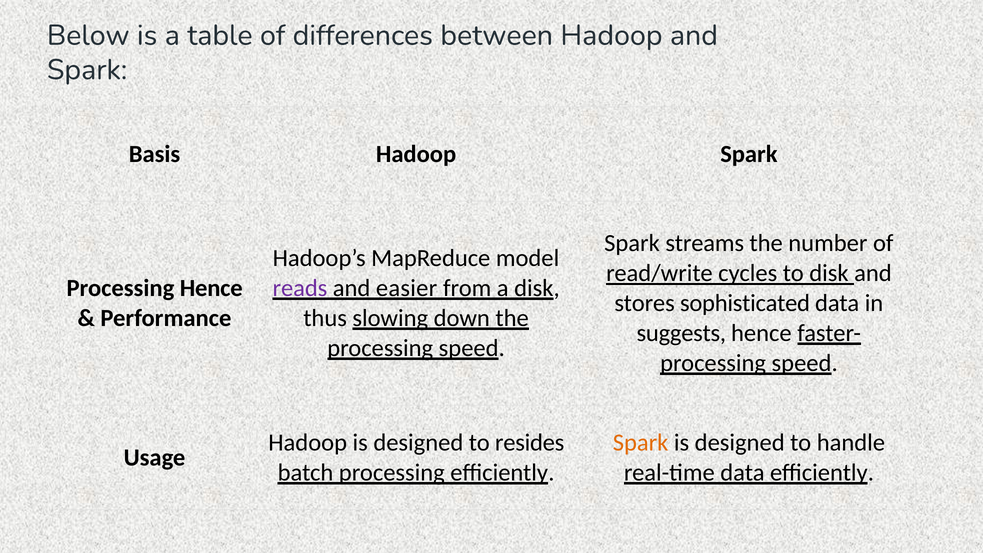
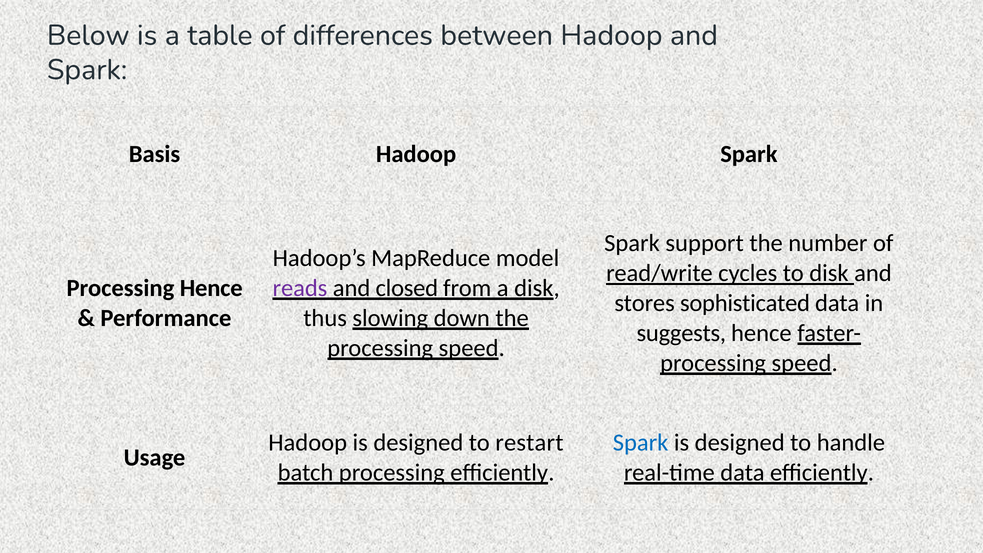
streams: streams -> support
easier: easier -> closed
resides: resides -> restart
Spark at (641, 443) colour: orange -> blue
